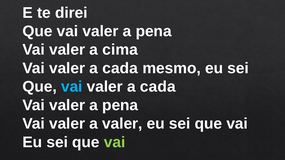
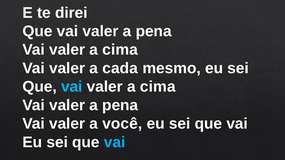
cada at (158, 87): cada -> cima
a valer: valer -> você
vai at (115, 142) colour: light green -> light blue
